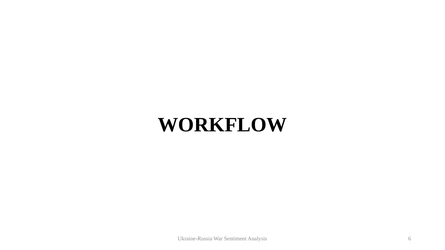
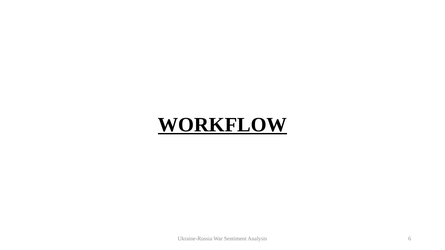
WORKFLOW underline: none -> present
